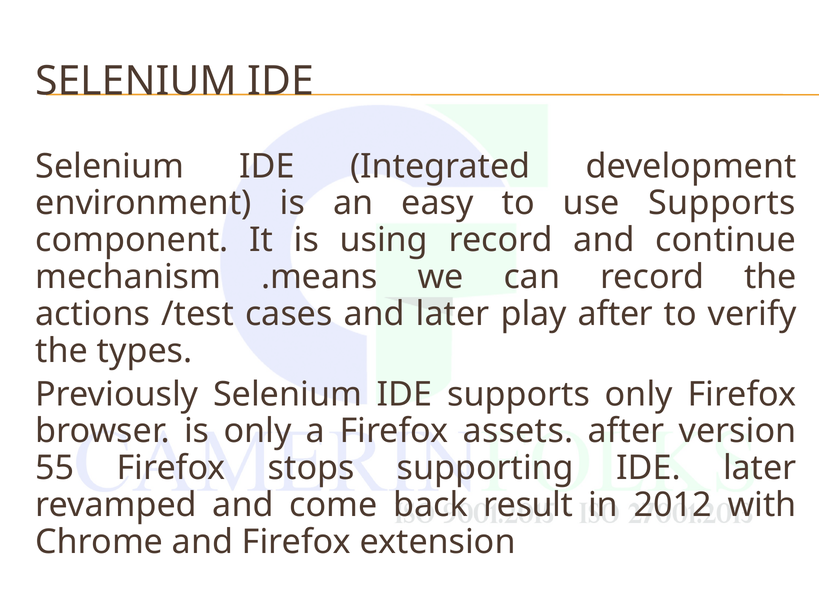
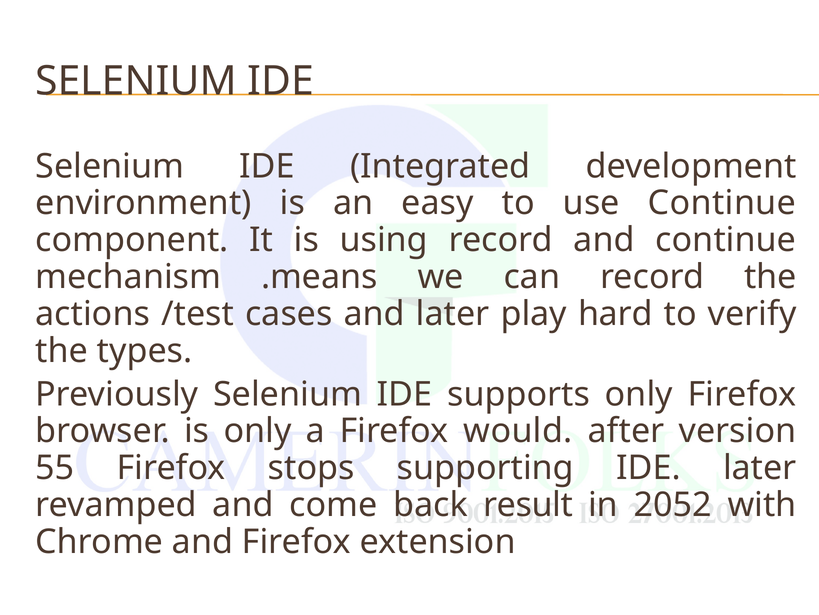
use Supports: Supports -> Continue
play after: after -> hard
assets: assets -> would
2012: 2012 -> 2052
